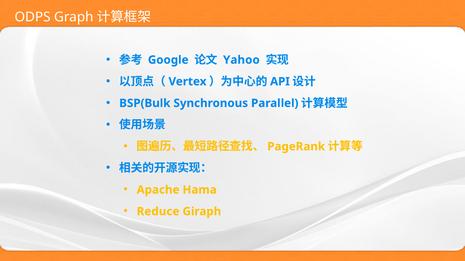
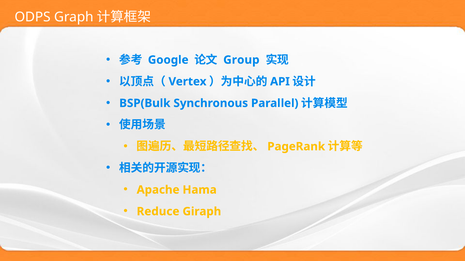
Yahoo: Yahoo -> Group
